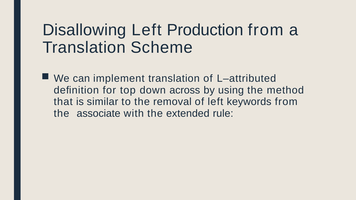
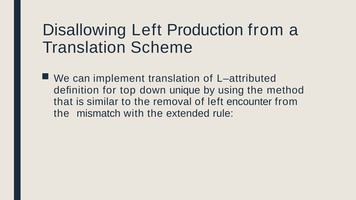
across: across -> unique
keywords: keywords -> encounter
associate: associate -> mismatch
